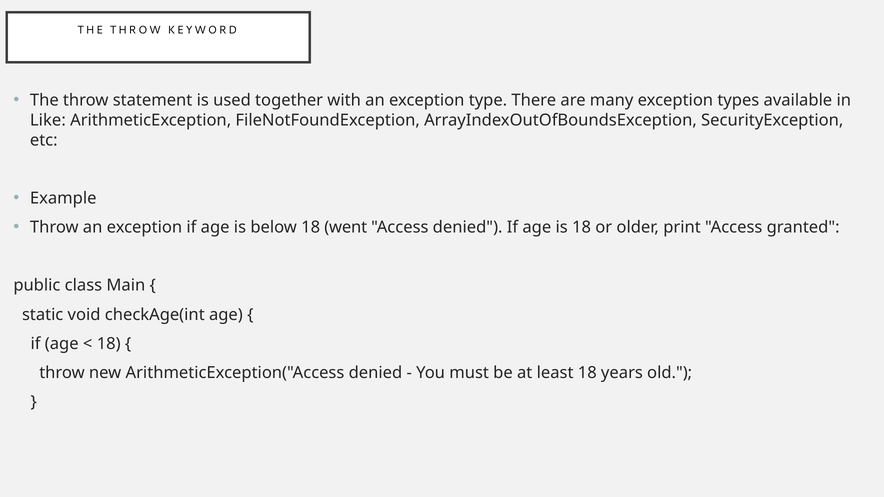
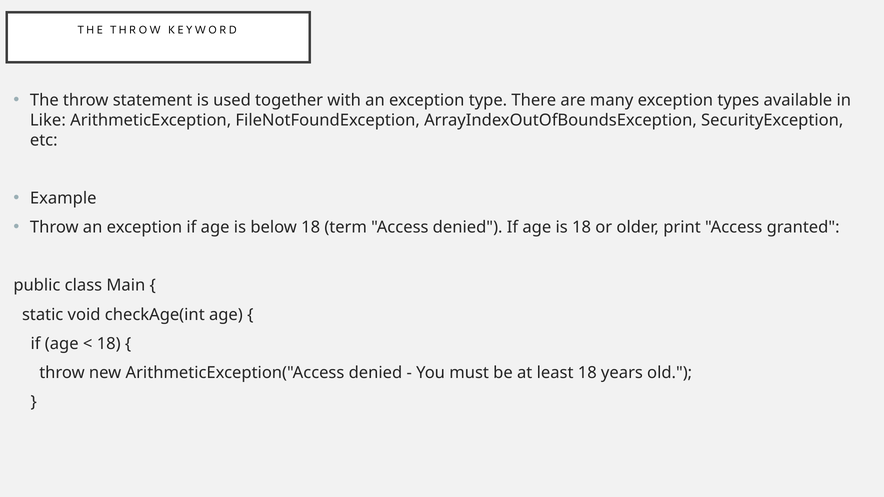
went: went -> term
